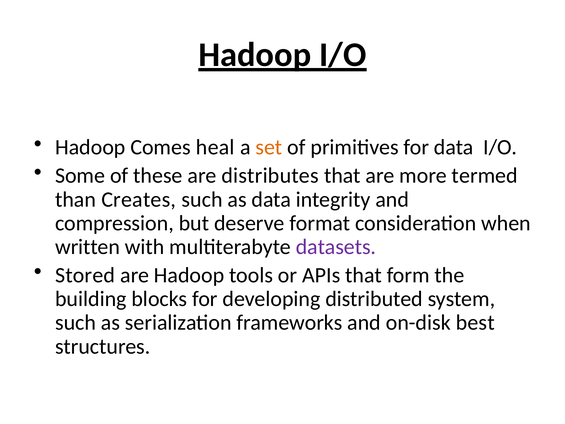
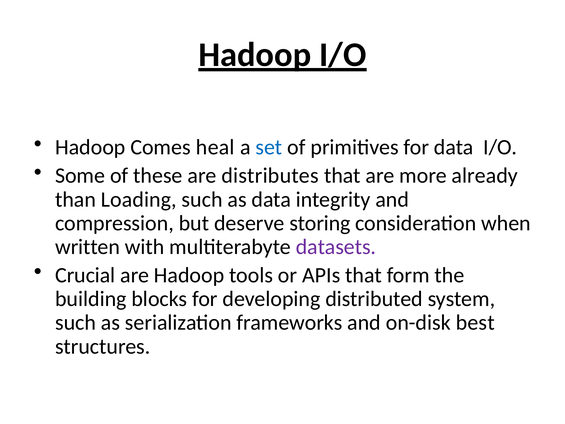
set colour: orange -> blue
termed: termed -> already
Creates: Creates -> Loading
format: format -> storing
Stored: Stored -> Crucial
